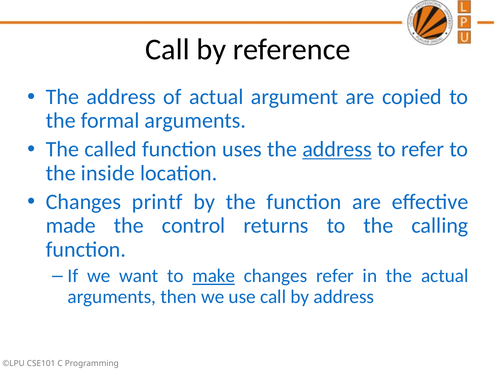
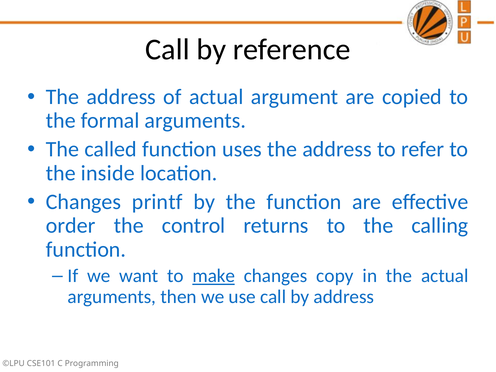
address at (337, 149) underline: present -> none
made: made -> order
changes refer: refer -> copy
